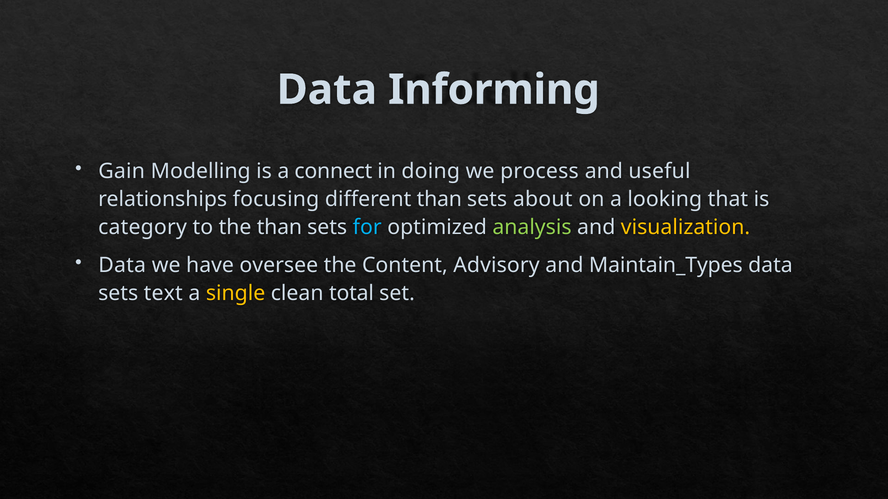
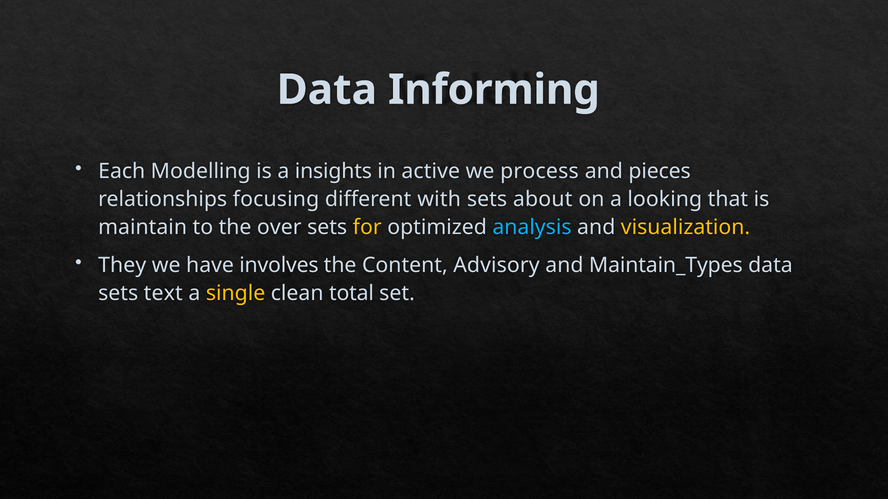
Gain: Gain -> Each
connect: connect -> insights
doing: doing -> active
useful: useful -> pieces
different than: than -> with
category: category -> maintain
the than: than -> over
for colour: light blue -> yellow
analysis colour: light green -> light blue
Data at (122, 265): Data -> They
oversee: oversee -> involves
